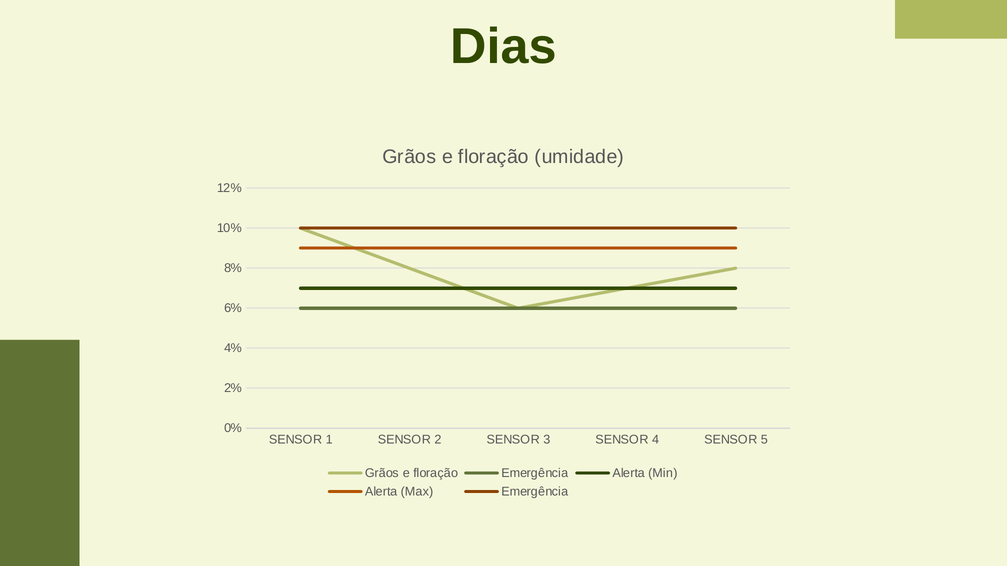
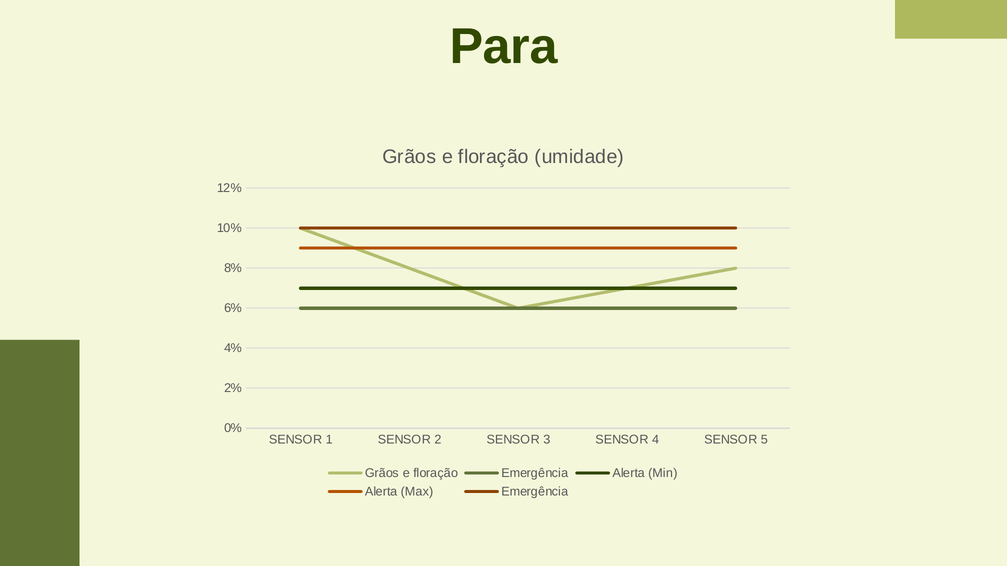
Dias: Dias -> Para
